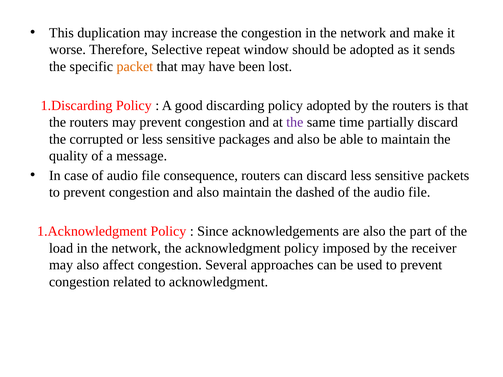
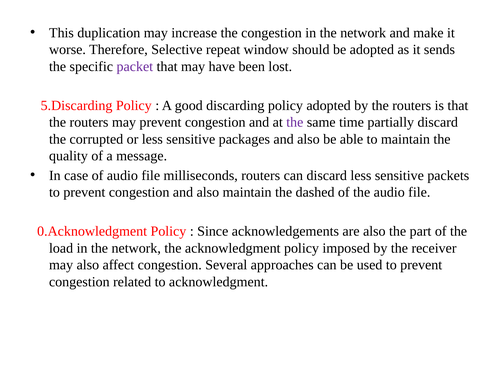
packet colour: orange -> purple
1.Discarding: 1.Discarding -> 5.Discarding
consequence: consequence -> milliseconds
1.Acknowledgment: 1.Acknowledgment -> 0.Acknowledgment
